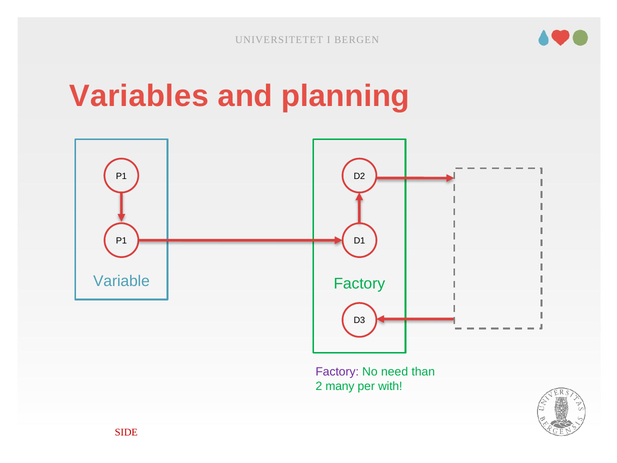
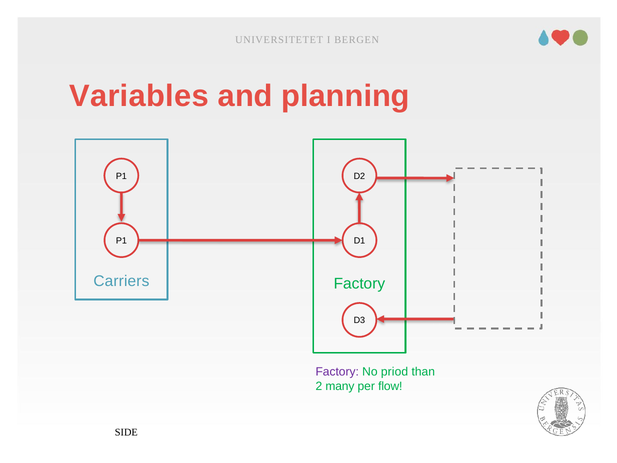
Variable: Variable -> Carriers
need: need -> priod
with: with -> flow
SIDE colour: red -> black
